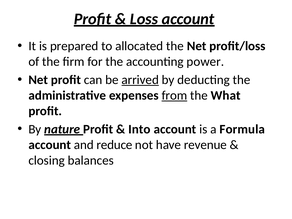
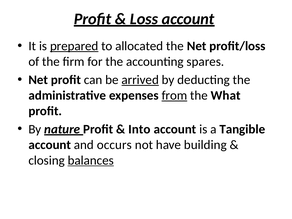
prepared underline: none -> present
power: power -> spares
Formula: Formula -> Tangible
reduce: reduce -> occurs
revenue: revenue -> building
balances underline: none -> present
